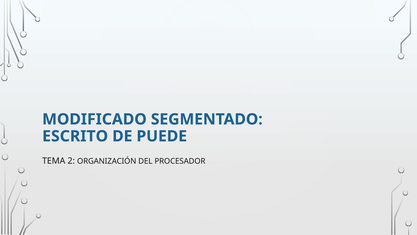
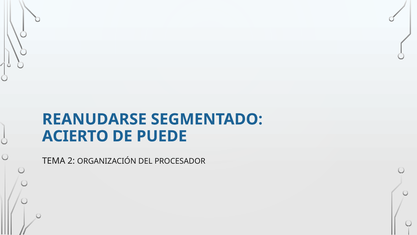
MODIFICADO: MODIFICADO -> REANUDARSE
ESCRITO: ESCRITO -> ACIERTO
